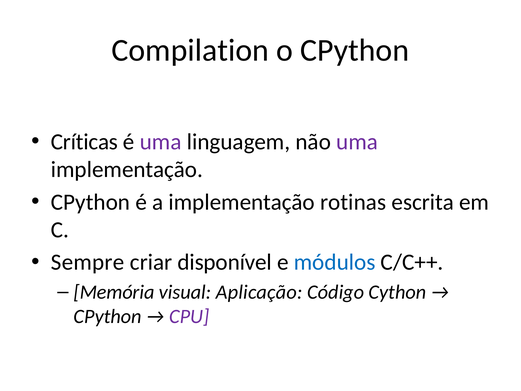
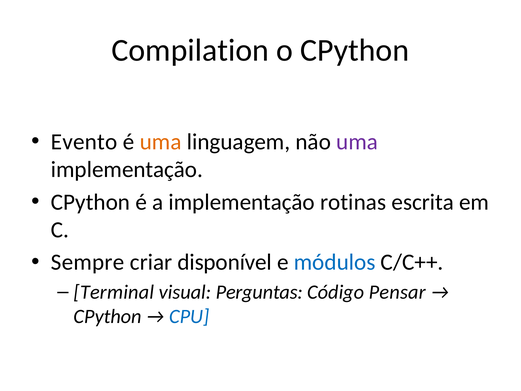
Críticas: Críticas -> Evento
uma at (161, 142) colour: purple -> orange
Memória: Memória -> Terminal
Aplicação: Aplicação -> Perguntas
Cython: Cython -> Pensar
CPU colour: purple -> blue
